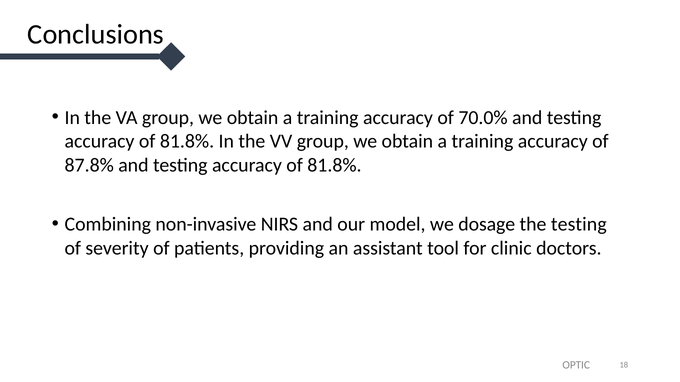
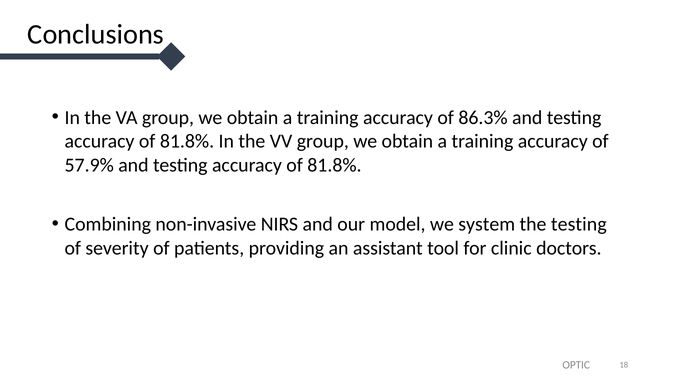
70.0%: 70.0% -> 86.3%
87.8%: 87.8% -> 57.9%
dosage: dosage -> system
